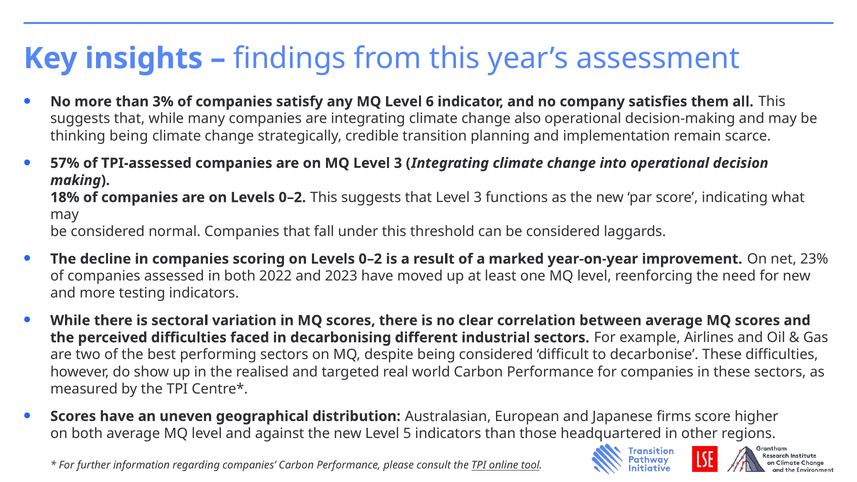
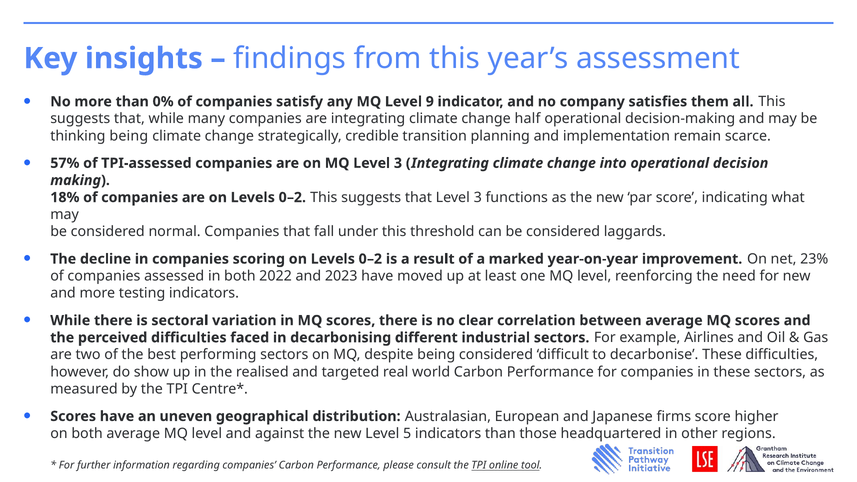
3%: 3% -> 0%
6: 6 -> 9
also: also -> half
